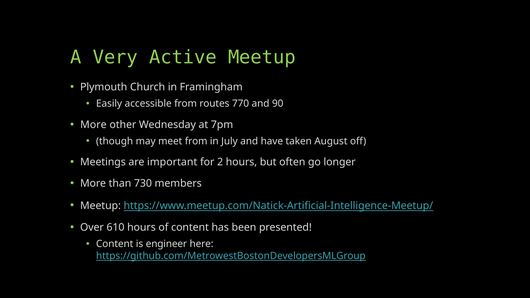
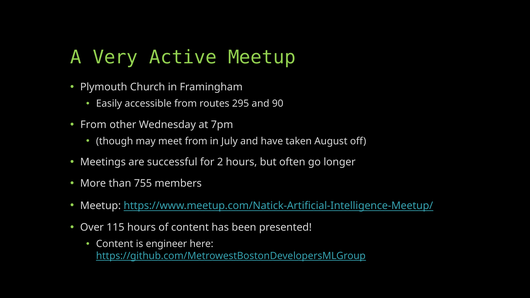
770: 770 -> 295
More at (93, 125): More -> From
important: important -> successful
730: 730 -> 755
610: 610 -> 115
